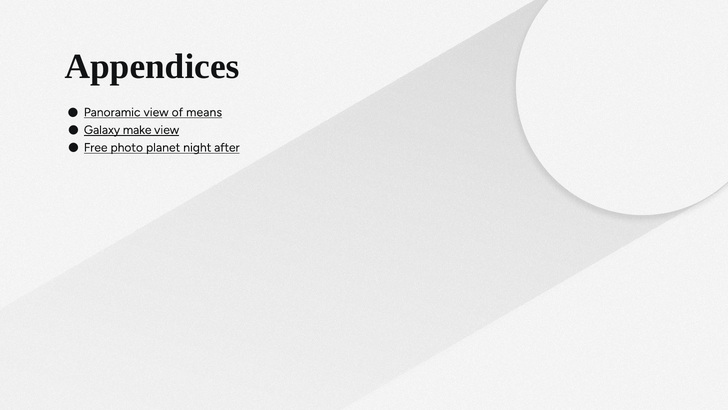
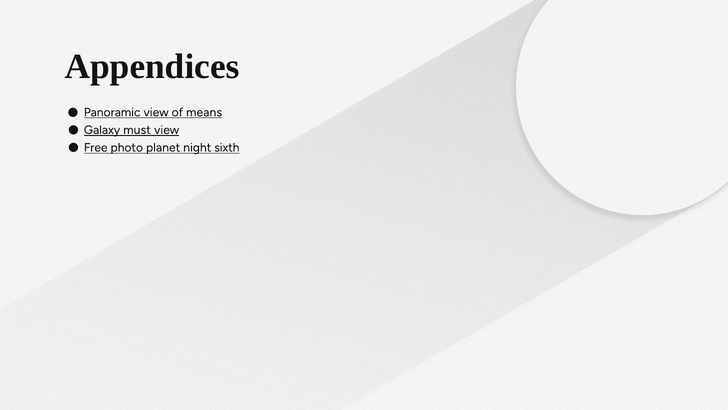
make: make -> must
after: after -> sixth
